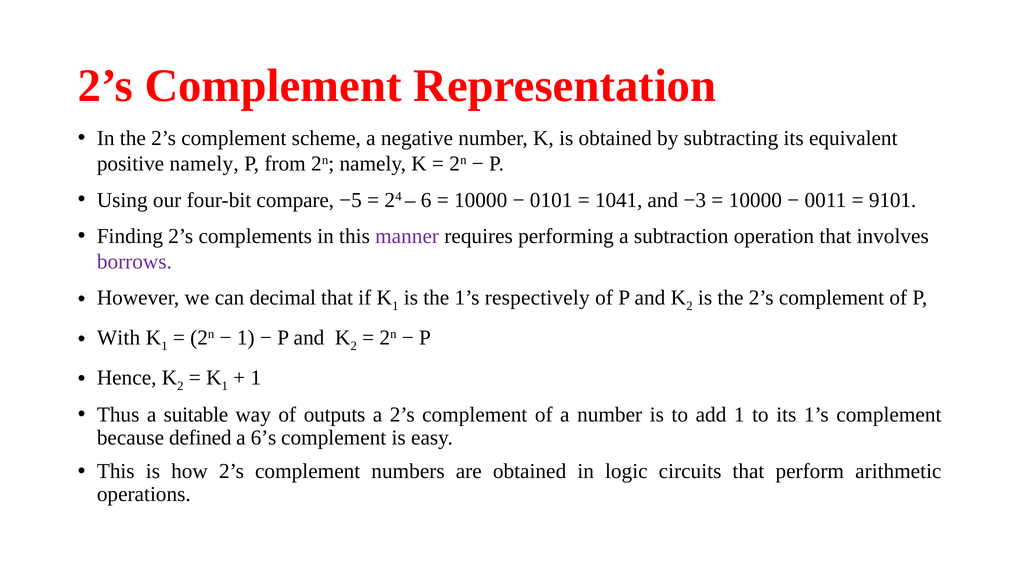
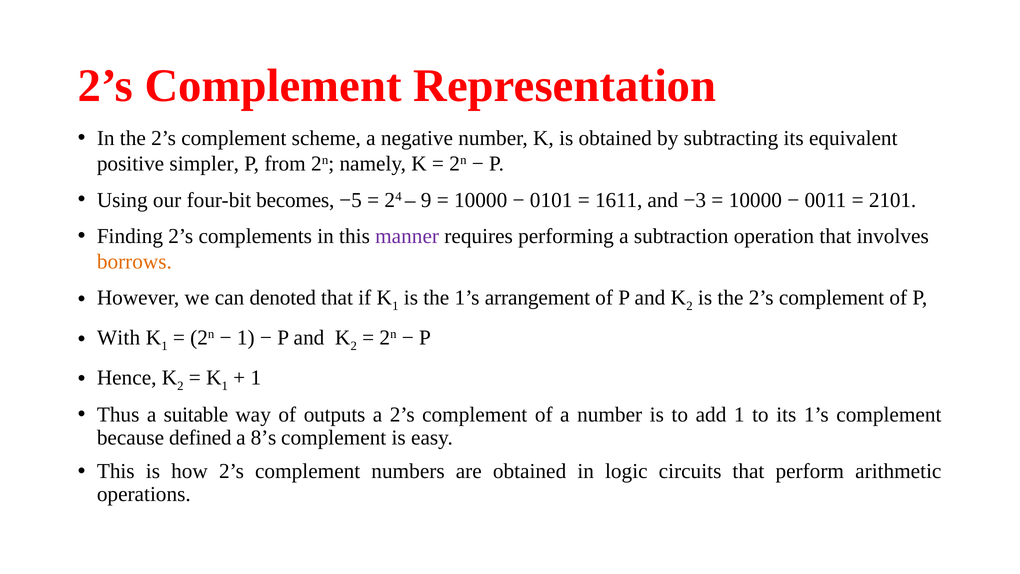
positive namely: namely -> simpler
compare: compare -> becomes
6: 6 -> 9
1041: 1041 -> 1611
9101: 9101 -> 2101
borrows colour: purple -> orange
decimal: decimal -> denoted
respectively: respectively -> arrangement
6’s: 6’s -> 8’s
